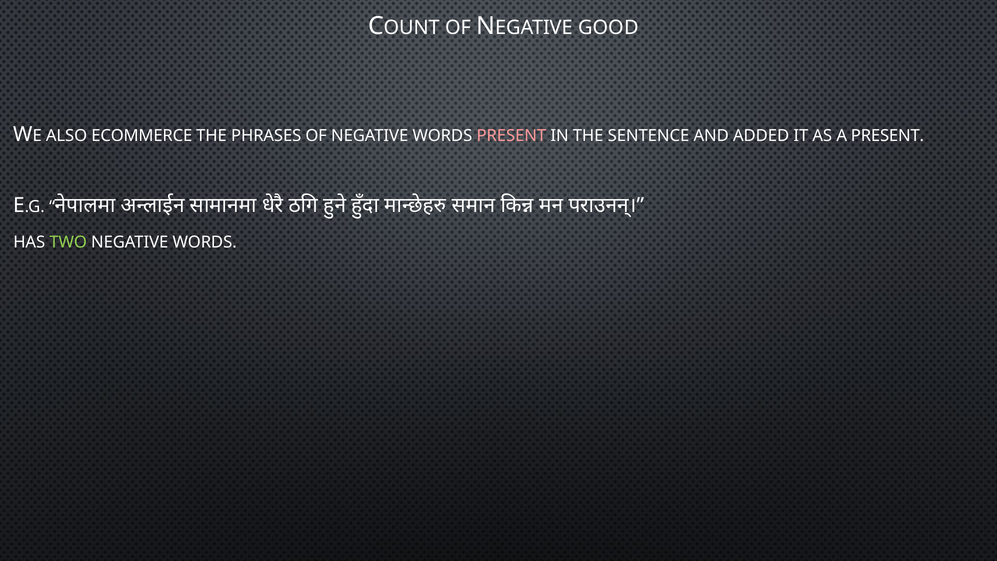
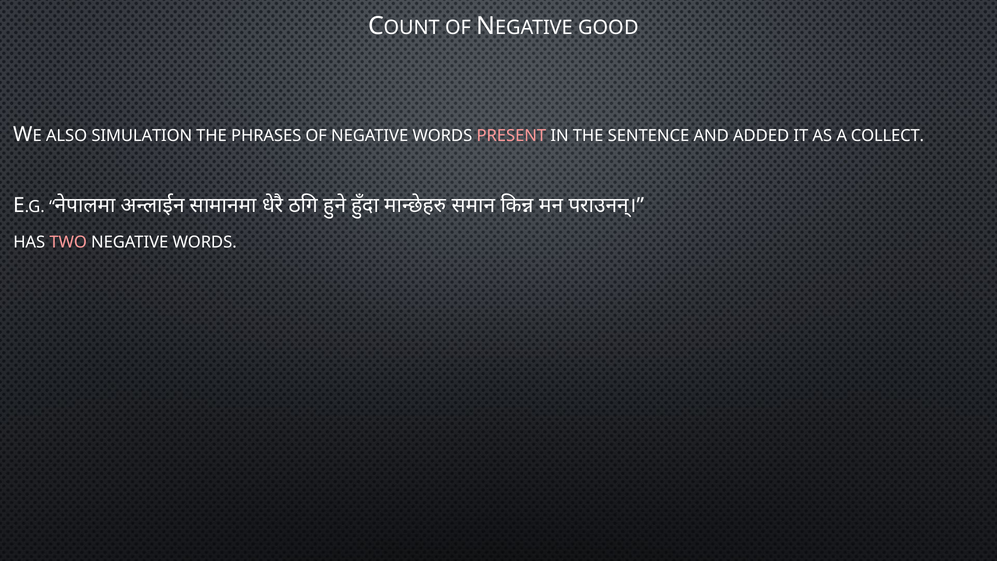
ECOMMERCE: ECOMMERCE -> SIMULATION
A PRESENT: PRESENT -> COLLECT
TWO colour: light green -> pink
